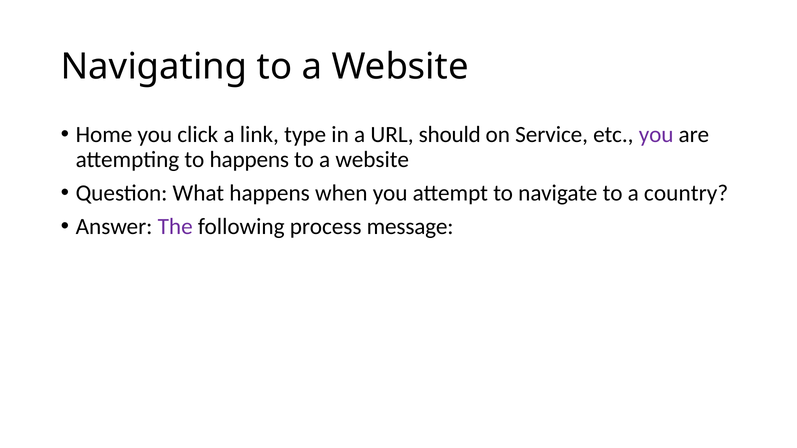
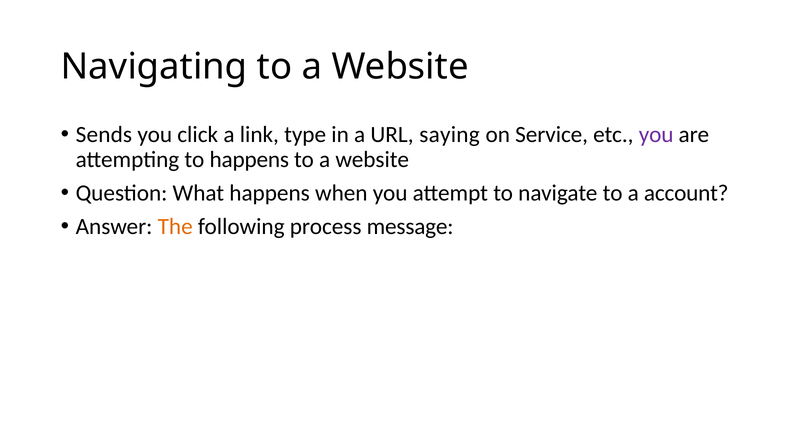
Home: Home -> Sends
should: should -> saying
country: country -> account
The colour: purple -> orange
